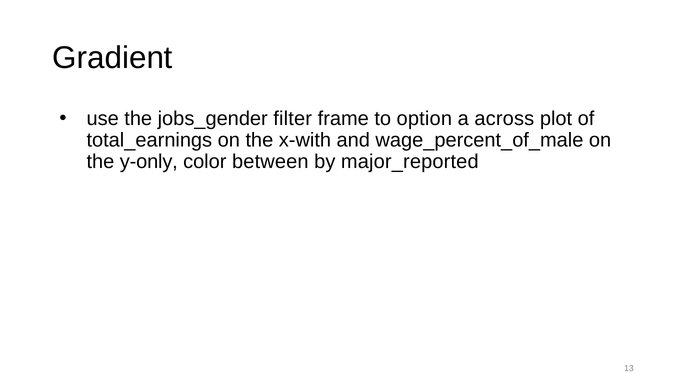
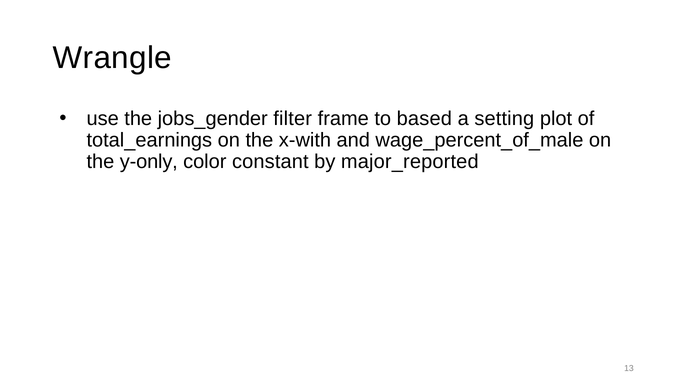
Gradient: Gradient -> Wrangle
option: option -> based
across: across -> setting
between: between -> constant
